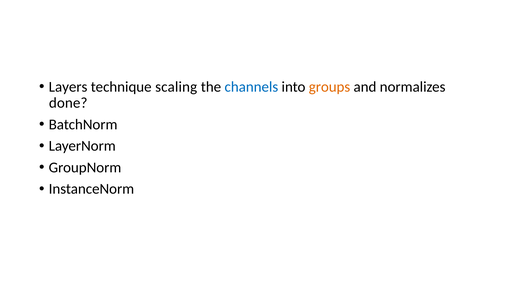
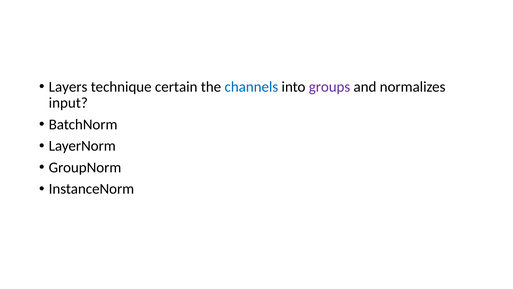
scaling: scaling -> certain
groups colour: orange -> purple
done: done -> input
